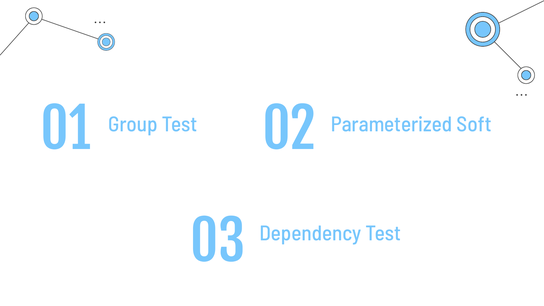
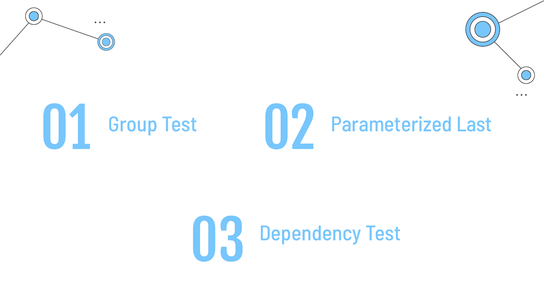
Soft: Soft -> Last
